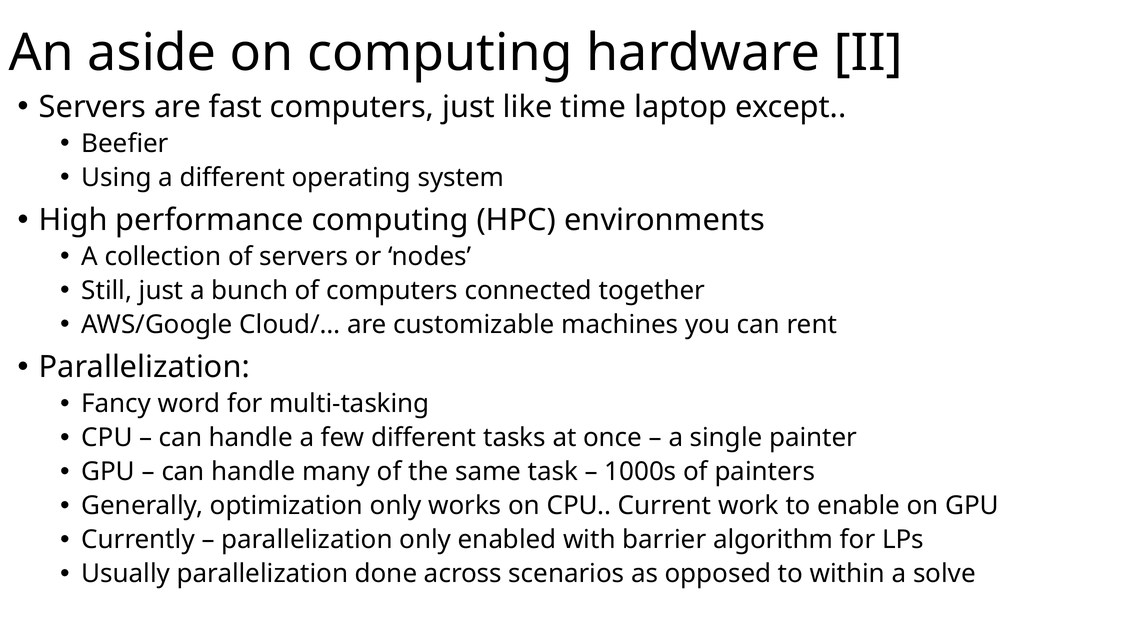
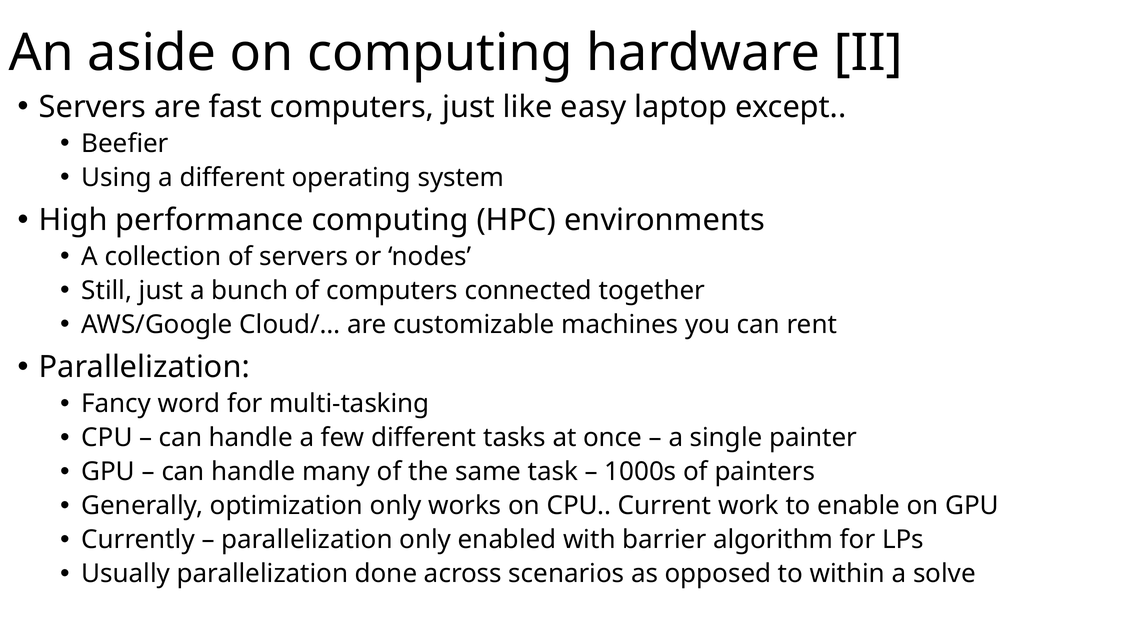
time: time -> easy
